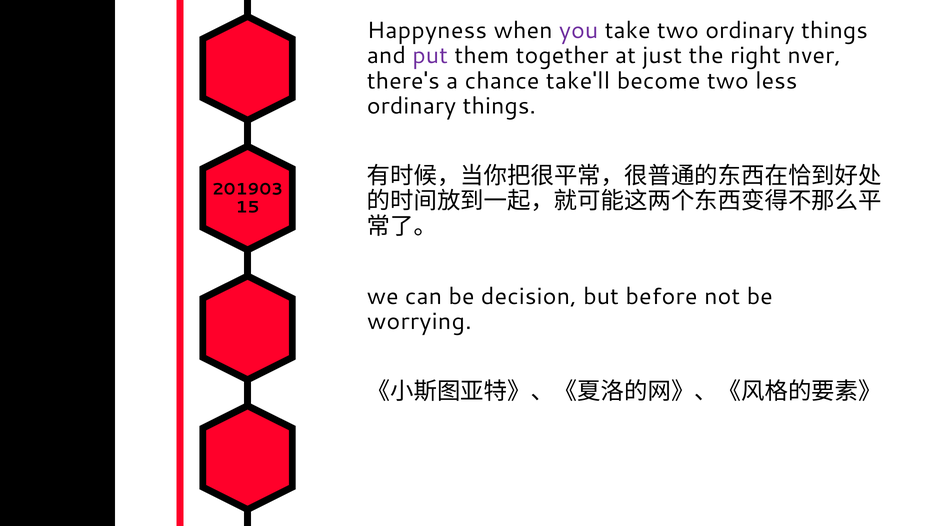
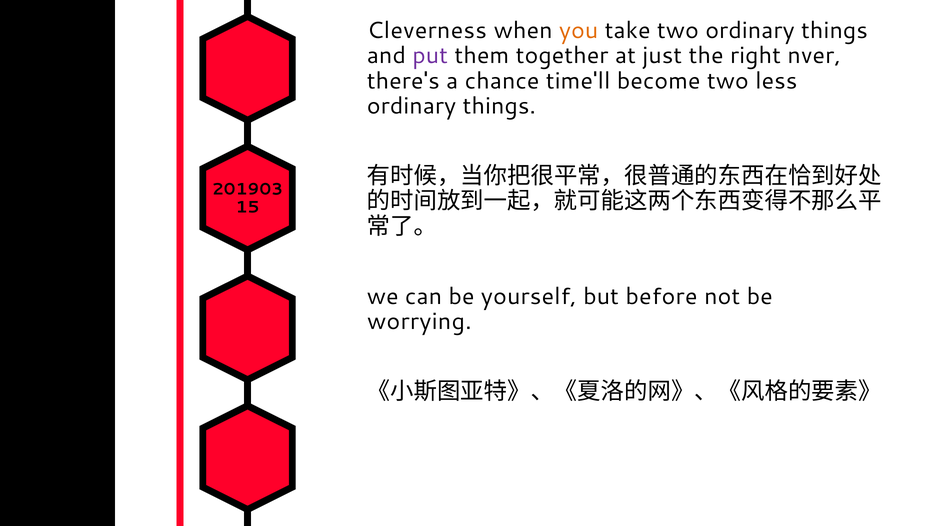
Happyness: Happyness -> Cleverness
you colour: purple -> orange
take'll: take'll -> time'll
decision: decision -> yourself
